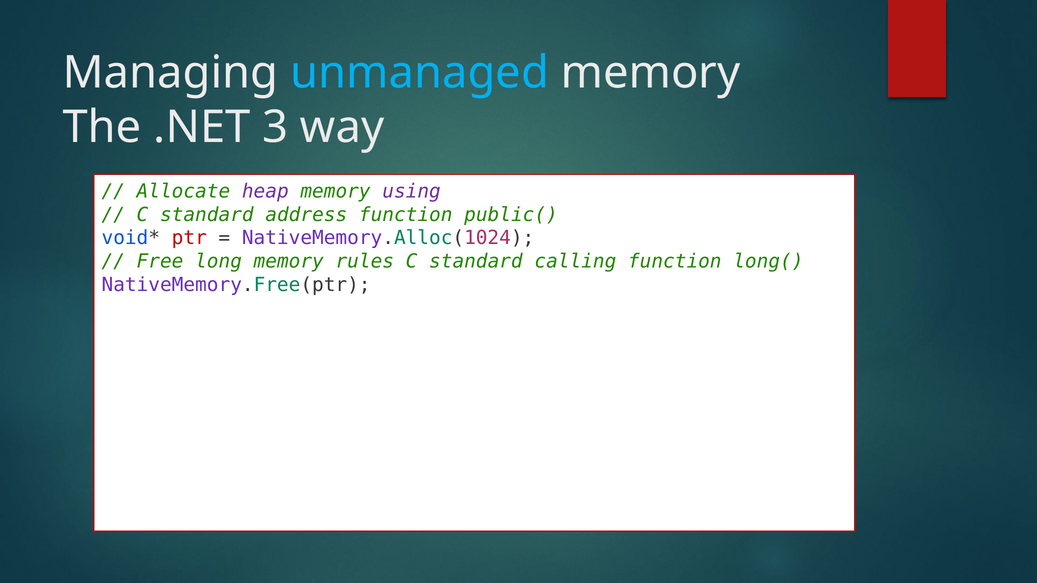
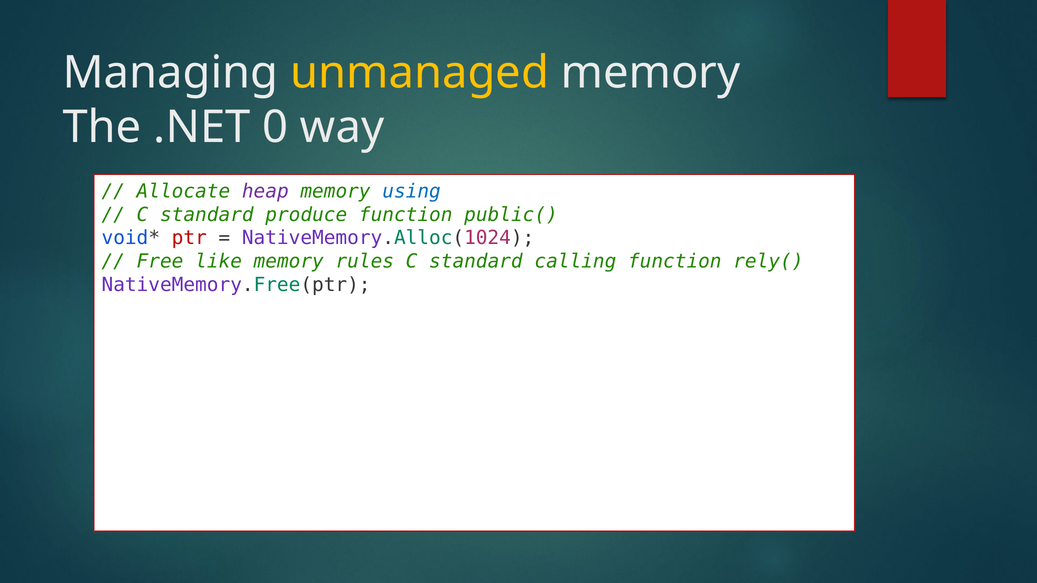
unmanaged colour: light blue -> yellow
3: 3 -> 0
using colour: purple -> blue
address: address -> produce
long: long -> like
long(: long( -> rely(
